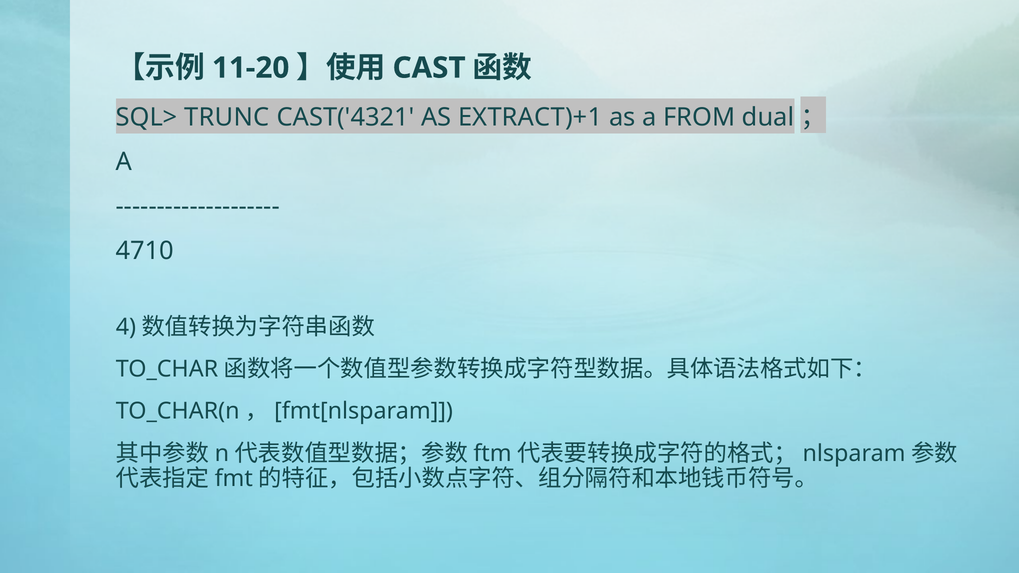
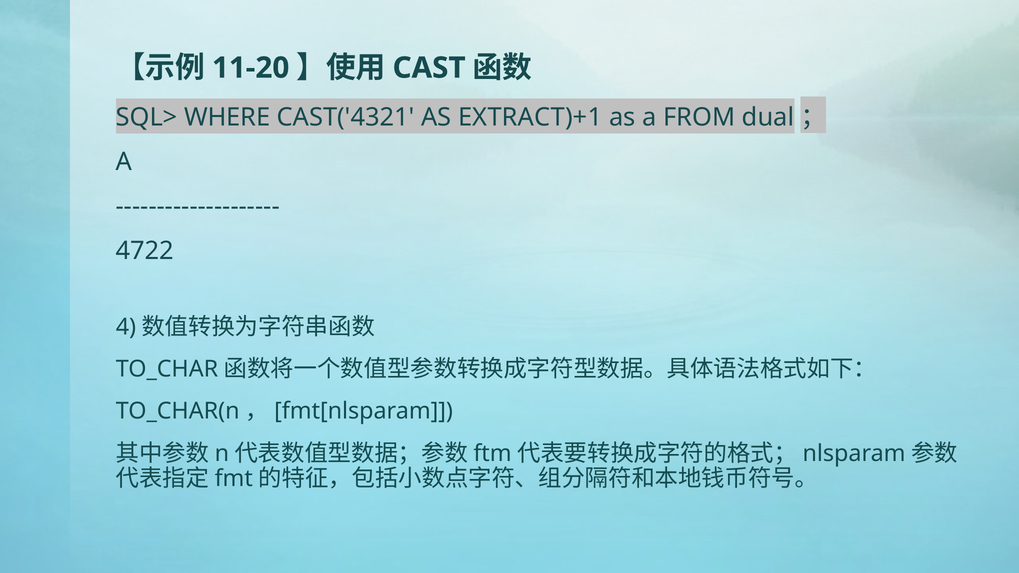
TRUNC: TRUNC -> WHERE
4710: 4710 -> 4722
